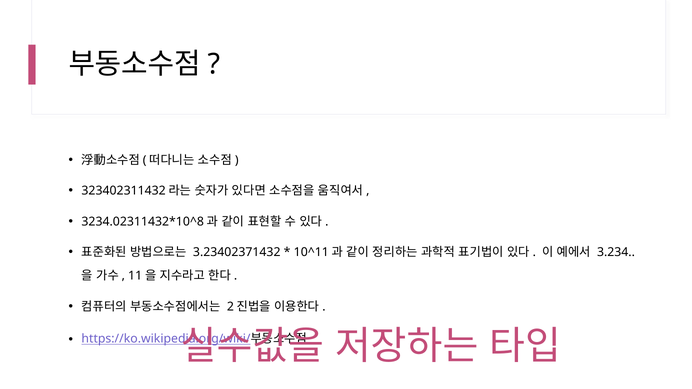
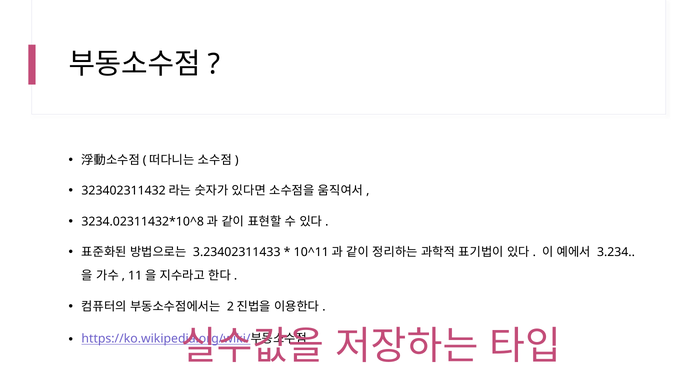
3.23402371432: 3.23402371432 -> 3.23402311433
